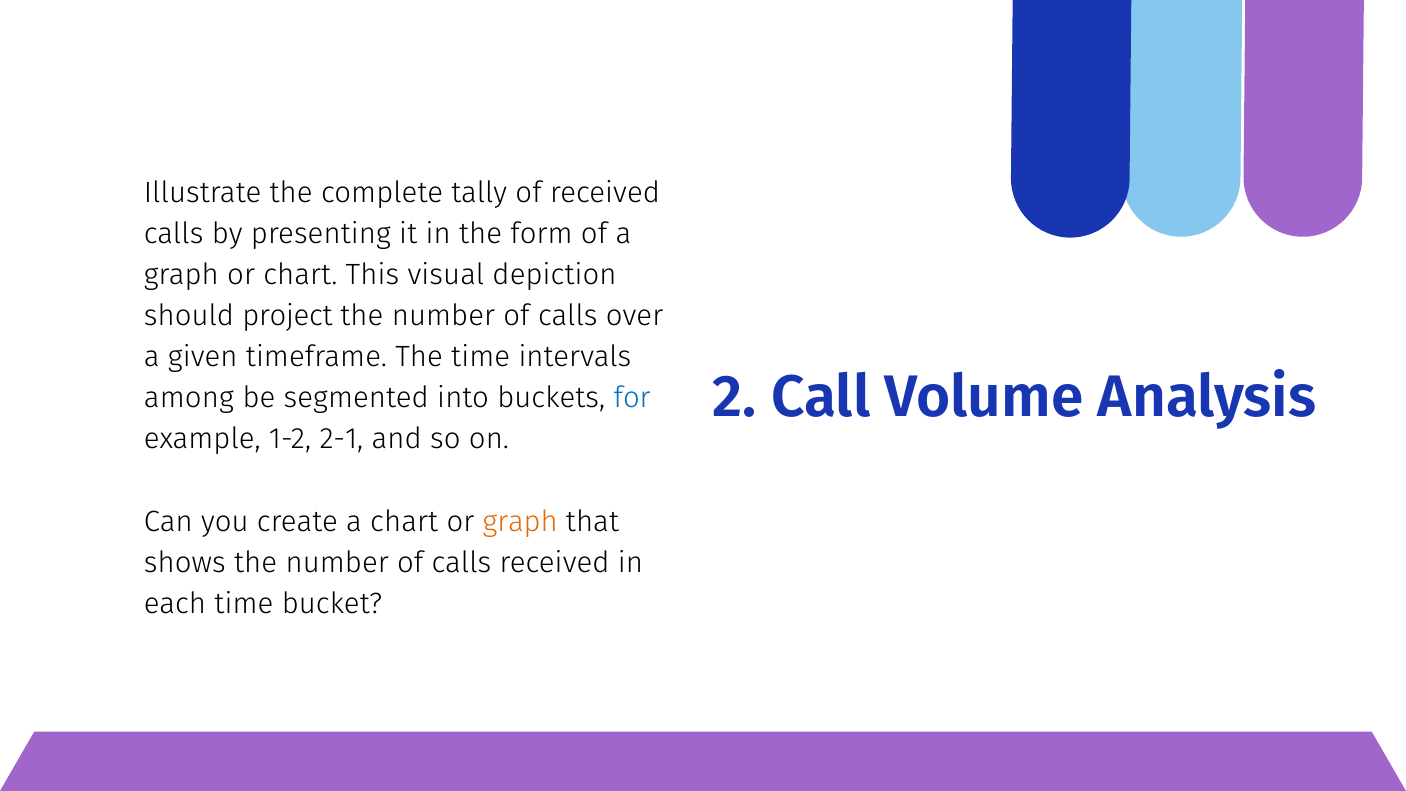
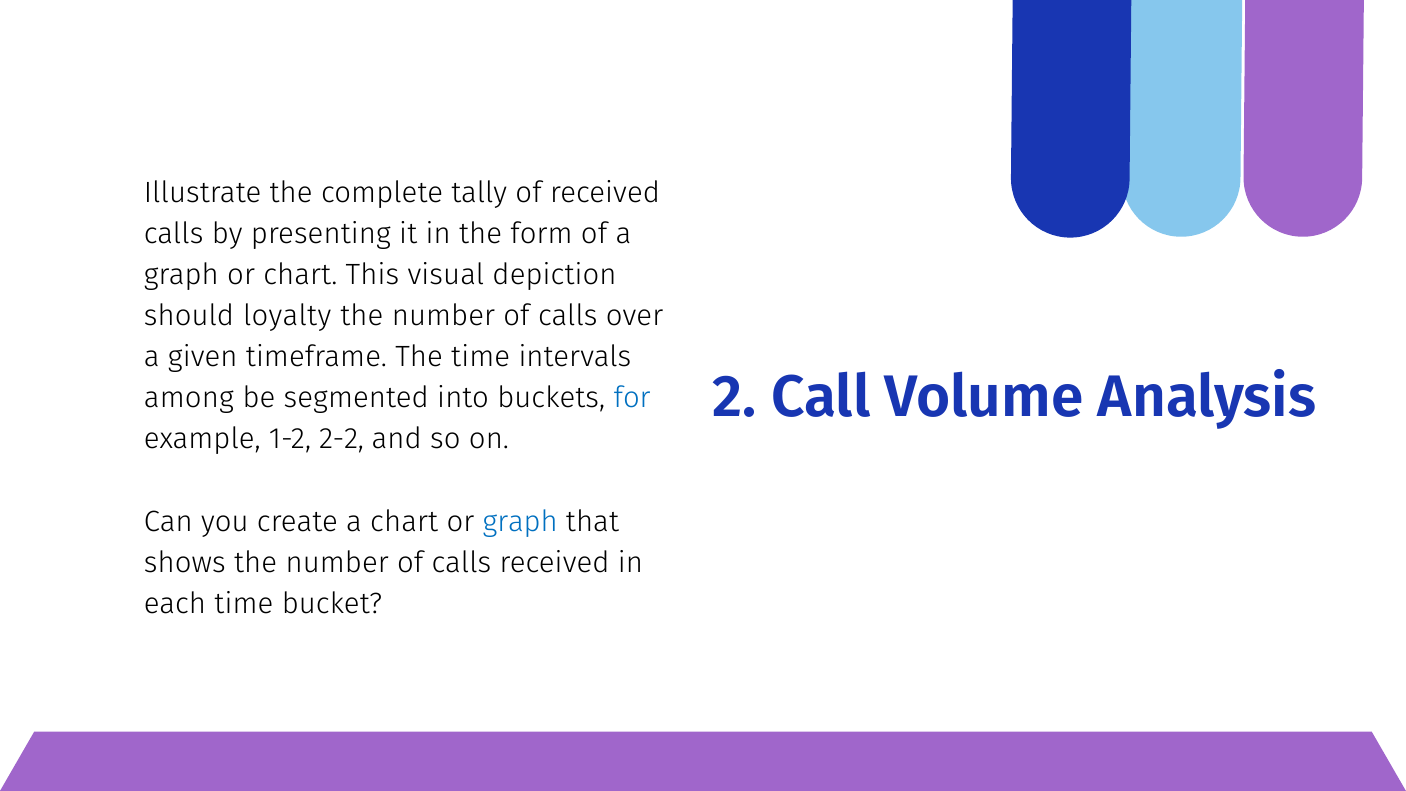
project: project -> loyalty
2-1: 2-1 -> 2-2
graph at (520, 521) colour: orange -> blue
